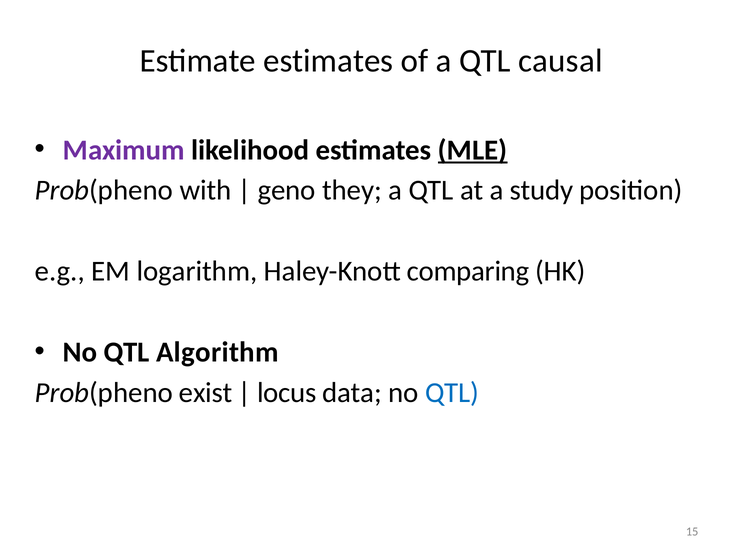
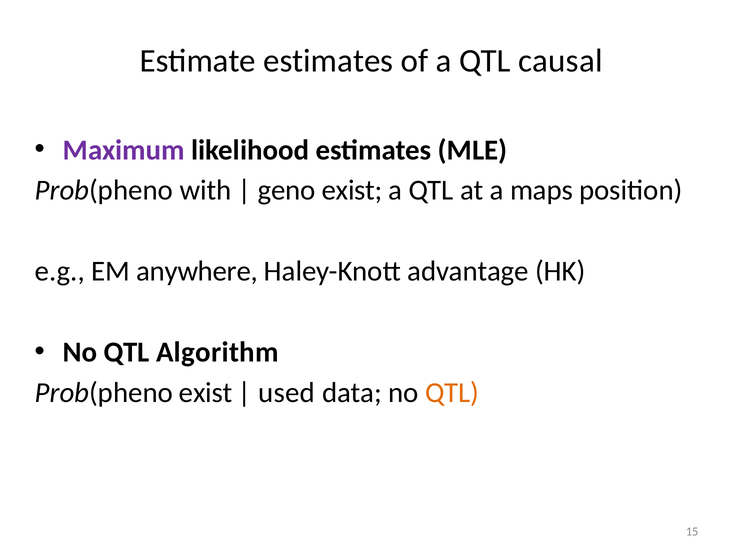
MLE underline: present -> none
geno they: they -> exist
study: study -> maps
logarithm: logarithm -> anywhere
comparing: comparing -> advantage
locus: locus -> used
QTL at (452, 393) colour: blue -> orange
